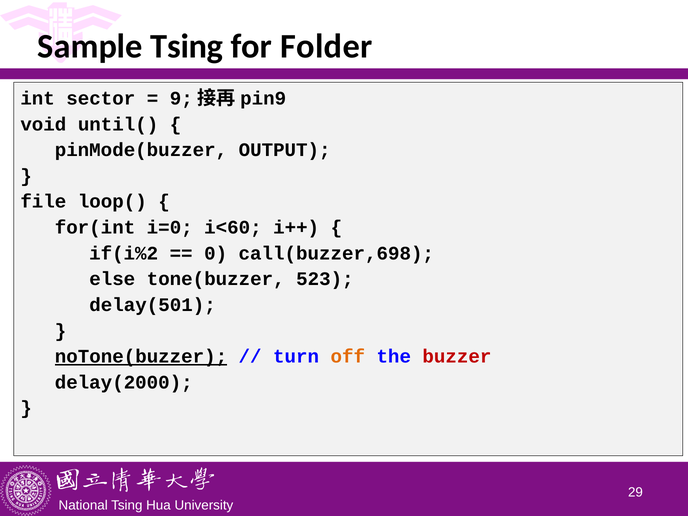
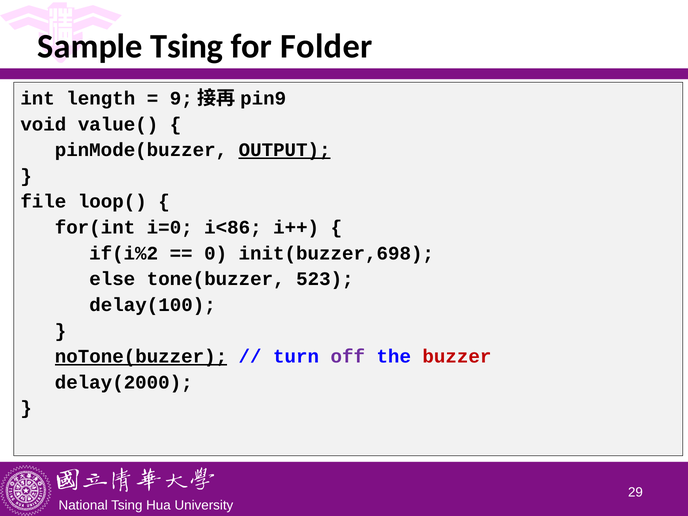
sector: sector -> length
until(: until( -> value(
OUTPUT underline: none -> present
i<60: i<60 -> i<86
call(buzzer,698: call(buzzer,698 -> init(buzzer,698
delay(501: delay(501 -> delay(100
off colour: orange -> purple
